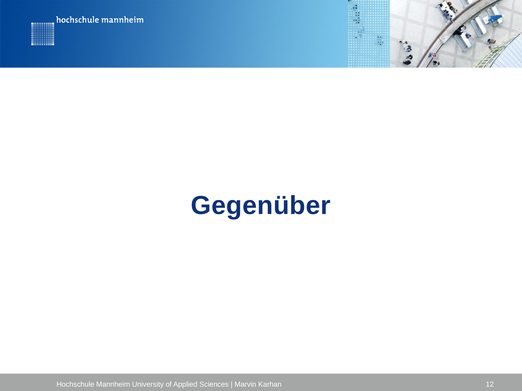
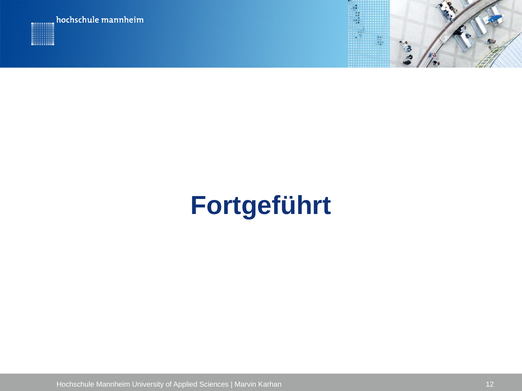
Gegenüber: Gegenüber -> Fortgeführt
